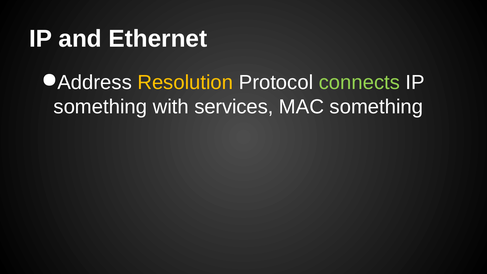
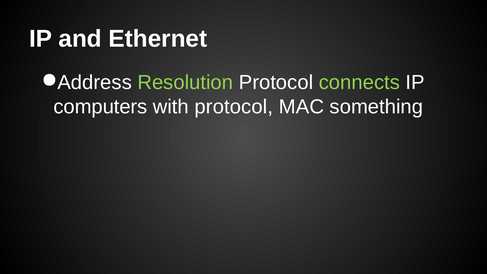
Resolution colour: yellow -> light green
something at (100, 107): something -> computers
with services: services -> protocol
